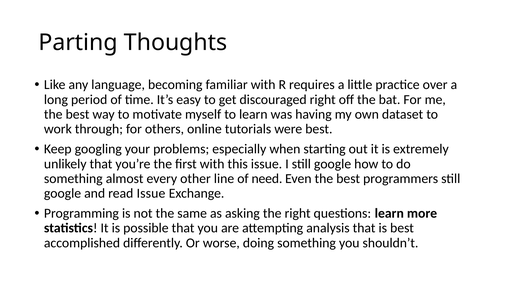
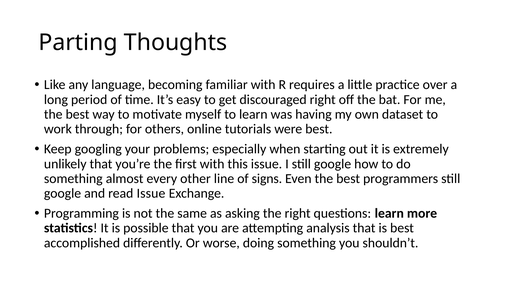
need: need -> signs
